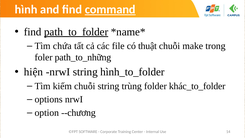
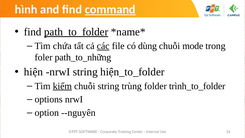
các underline: none -> present
thuật: thuật -> dùng
make: make -> mode
hình_to_folder: hình_to_folder -> hiện_to_folder
kiếm underline: none -> present
khác_to_folder: khác_to_folder -> trình_to_folder
--chương: --chương -> --nguyên
